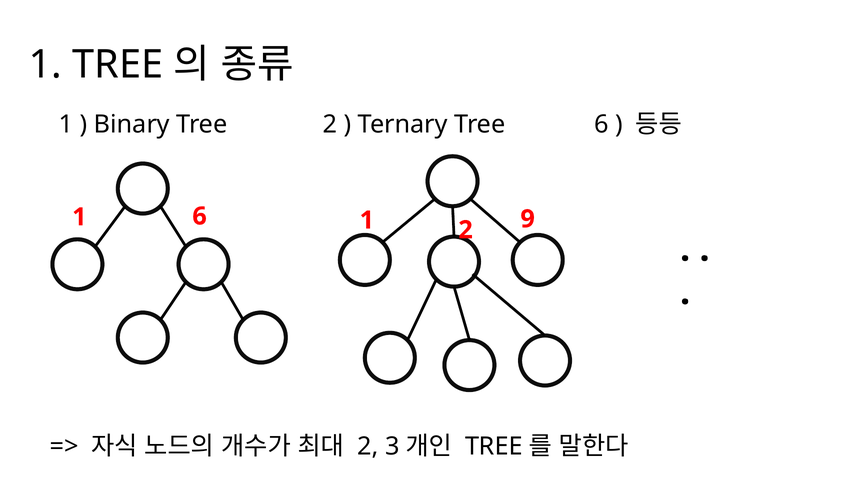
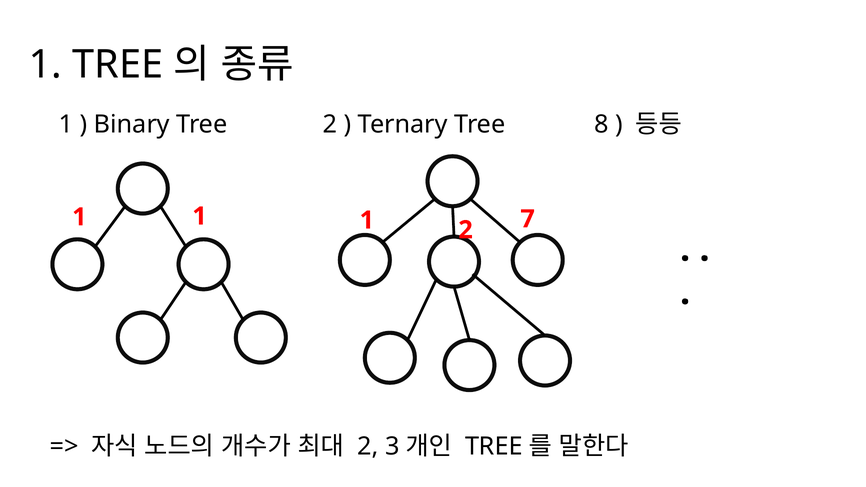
Tree 6: 6 -> 8
6 at (200, 216): 6 -> 1
9: 9 -> 7
